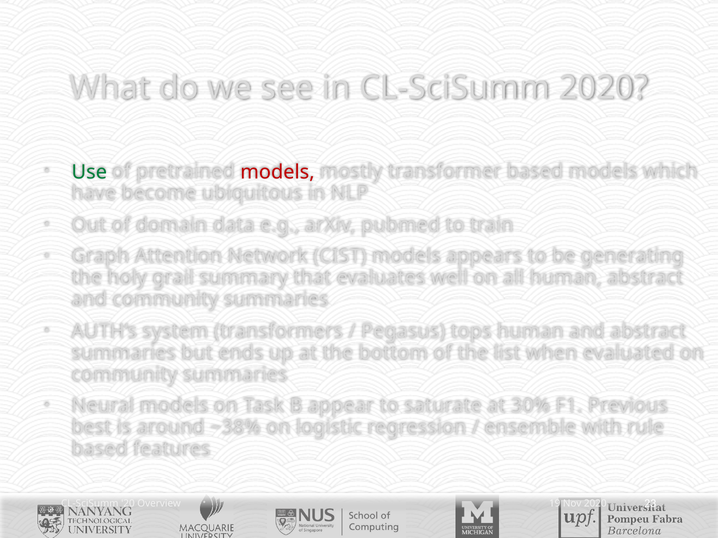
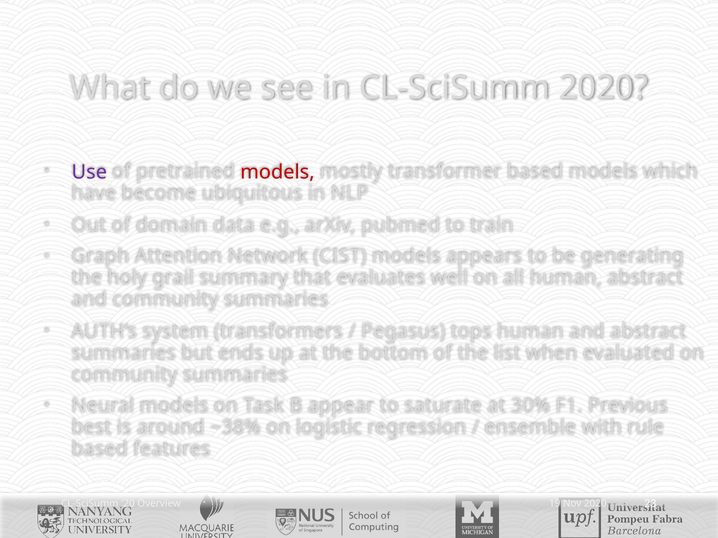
Use colour: green -> purple
